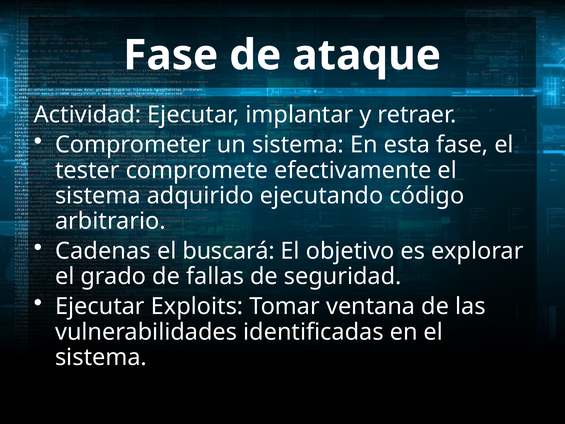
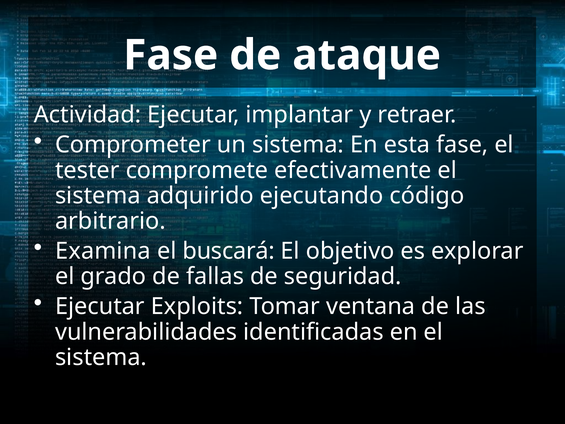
Cadenas: Cadenas -> Examina
